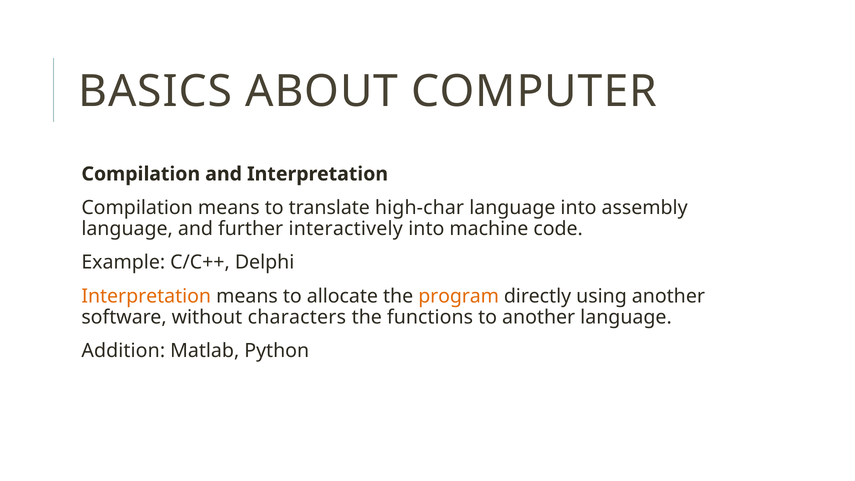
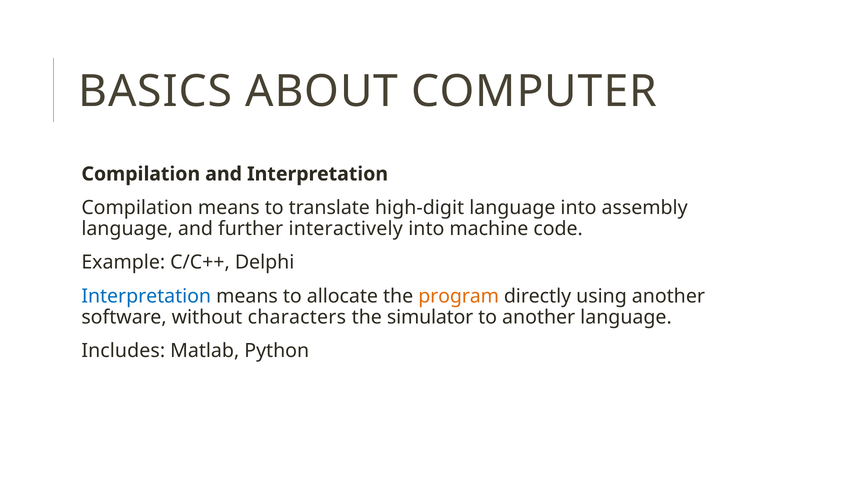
high-char: high-char -> high-digit
Interpretation at (146, 296) colour: orange -> blue
functions: functions -> simulator
Addition: Addition -> Includes
